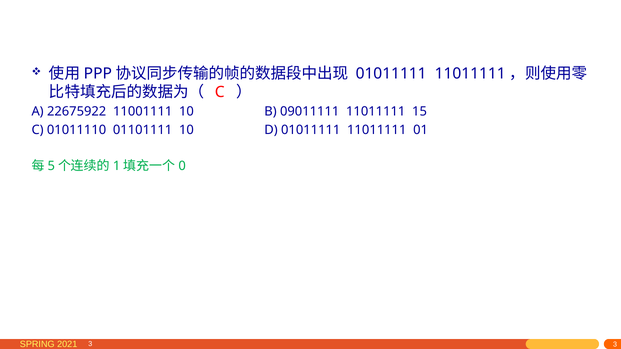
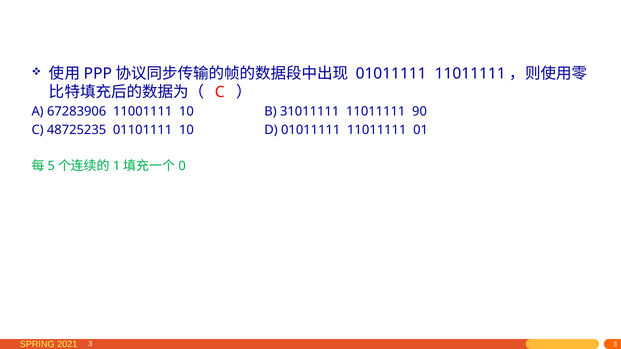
22675922: 22675922 -> 67283906
09011111: 09011111 -> 31011111
15: 15 -> 90
01011110: 01011110 -> 48725235
